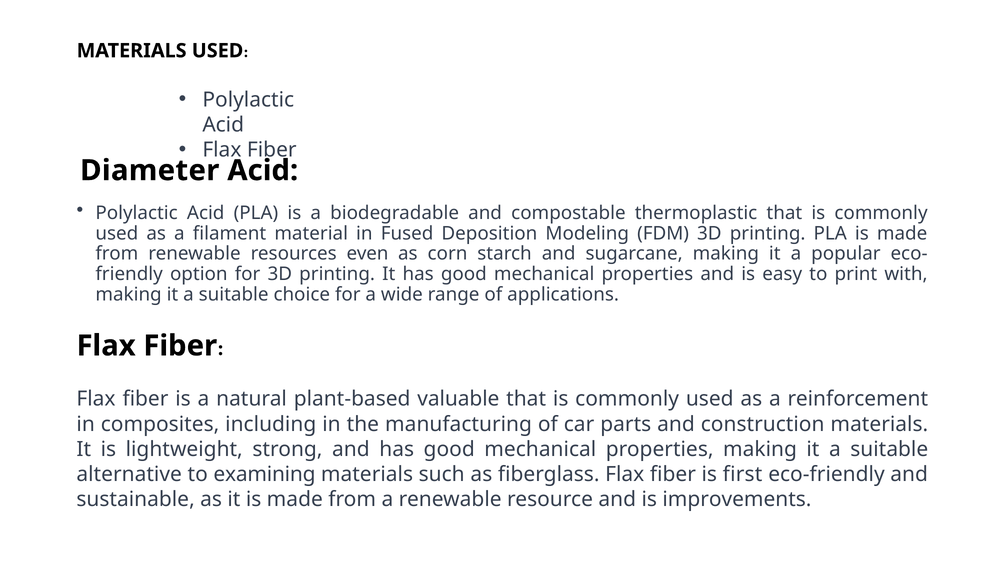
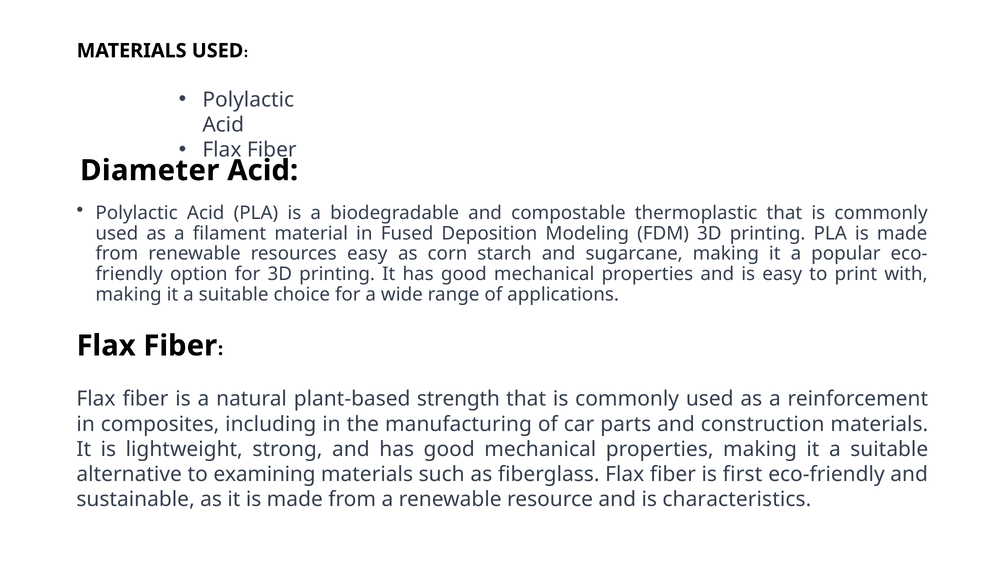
resources even: even -> easy
valuable: valuable -> strength
improvements: improvements -> characteristics
